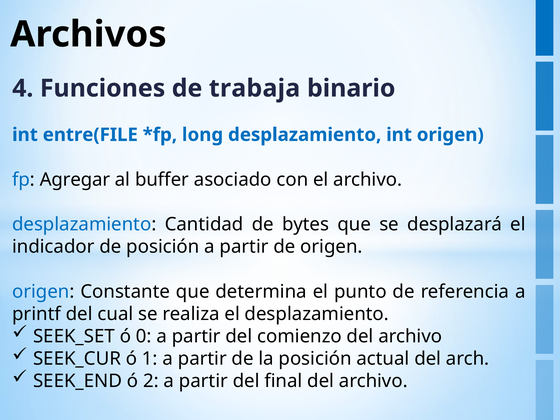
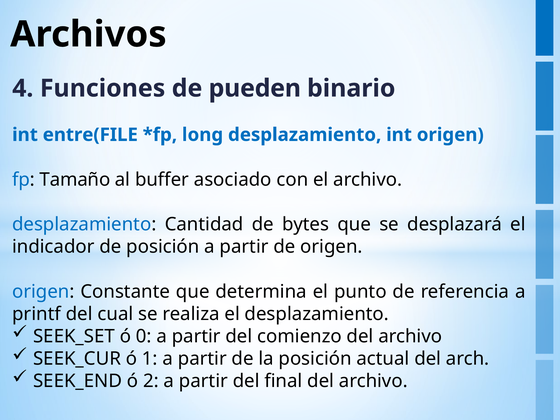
trabaja: trabaja -> pueden
Agregar: Agregar -> Tamaño
